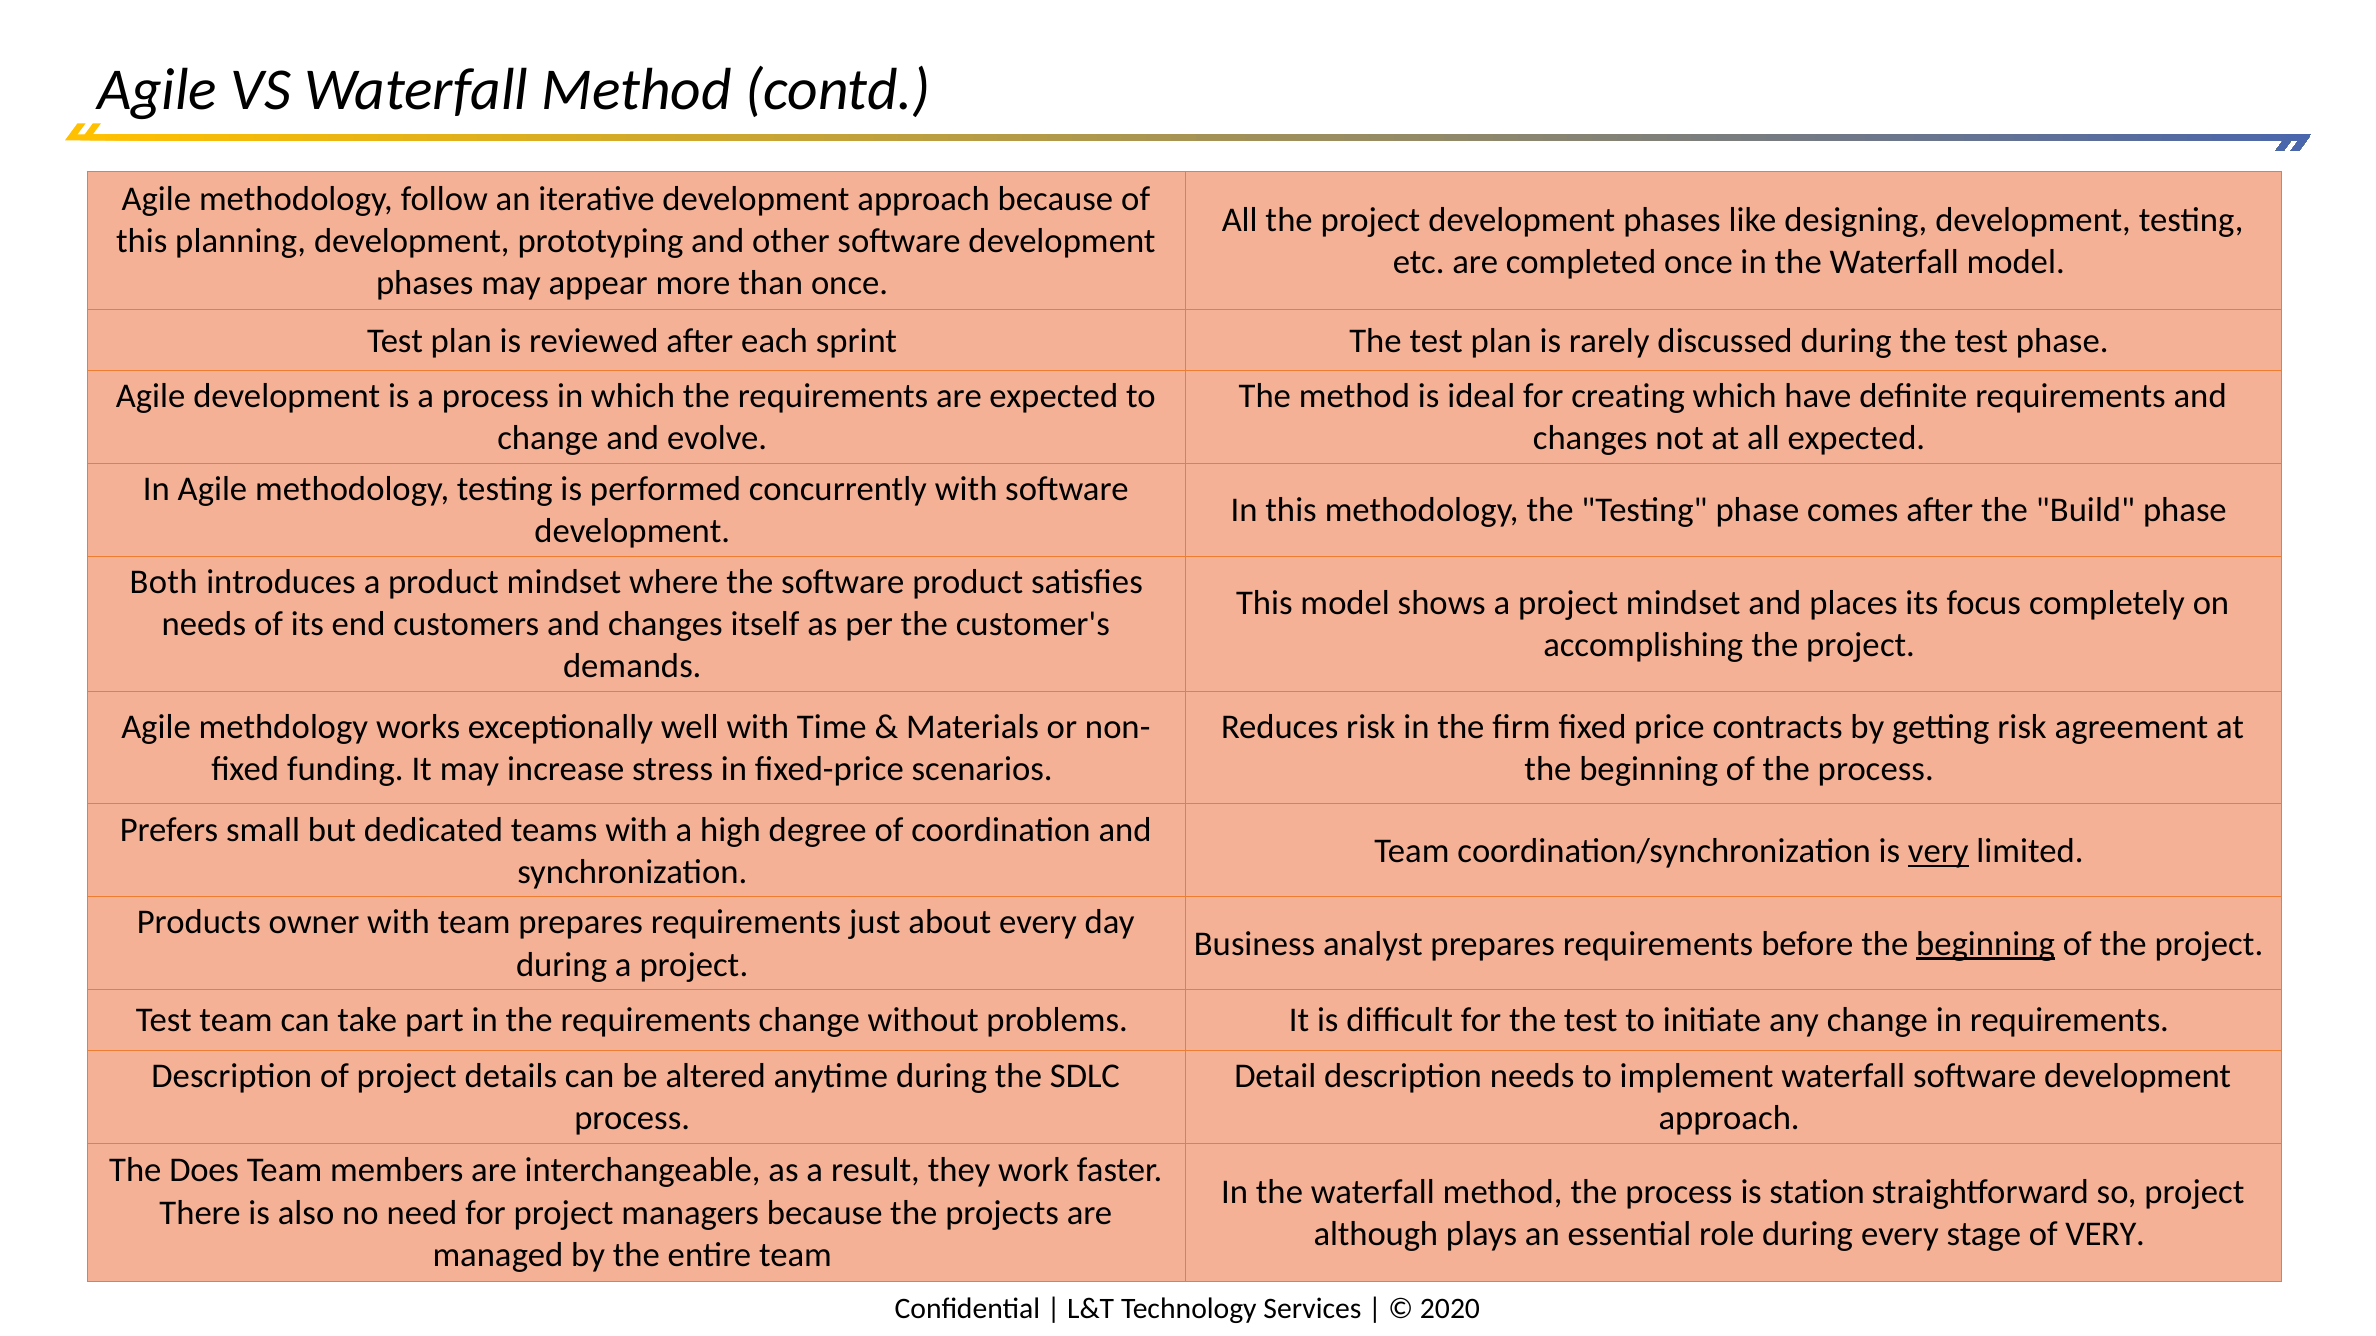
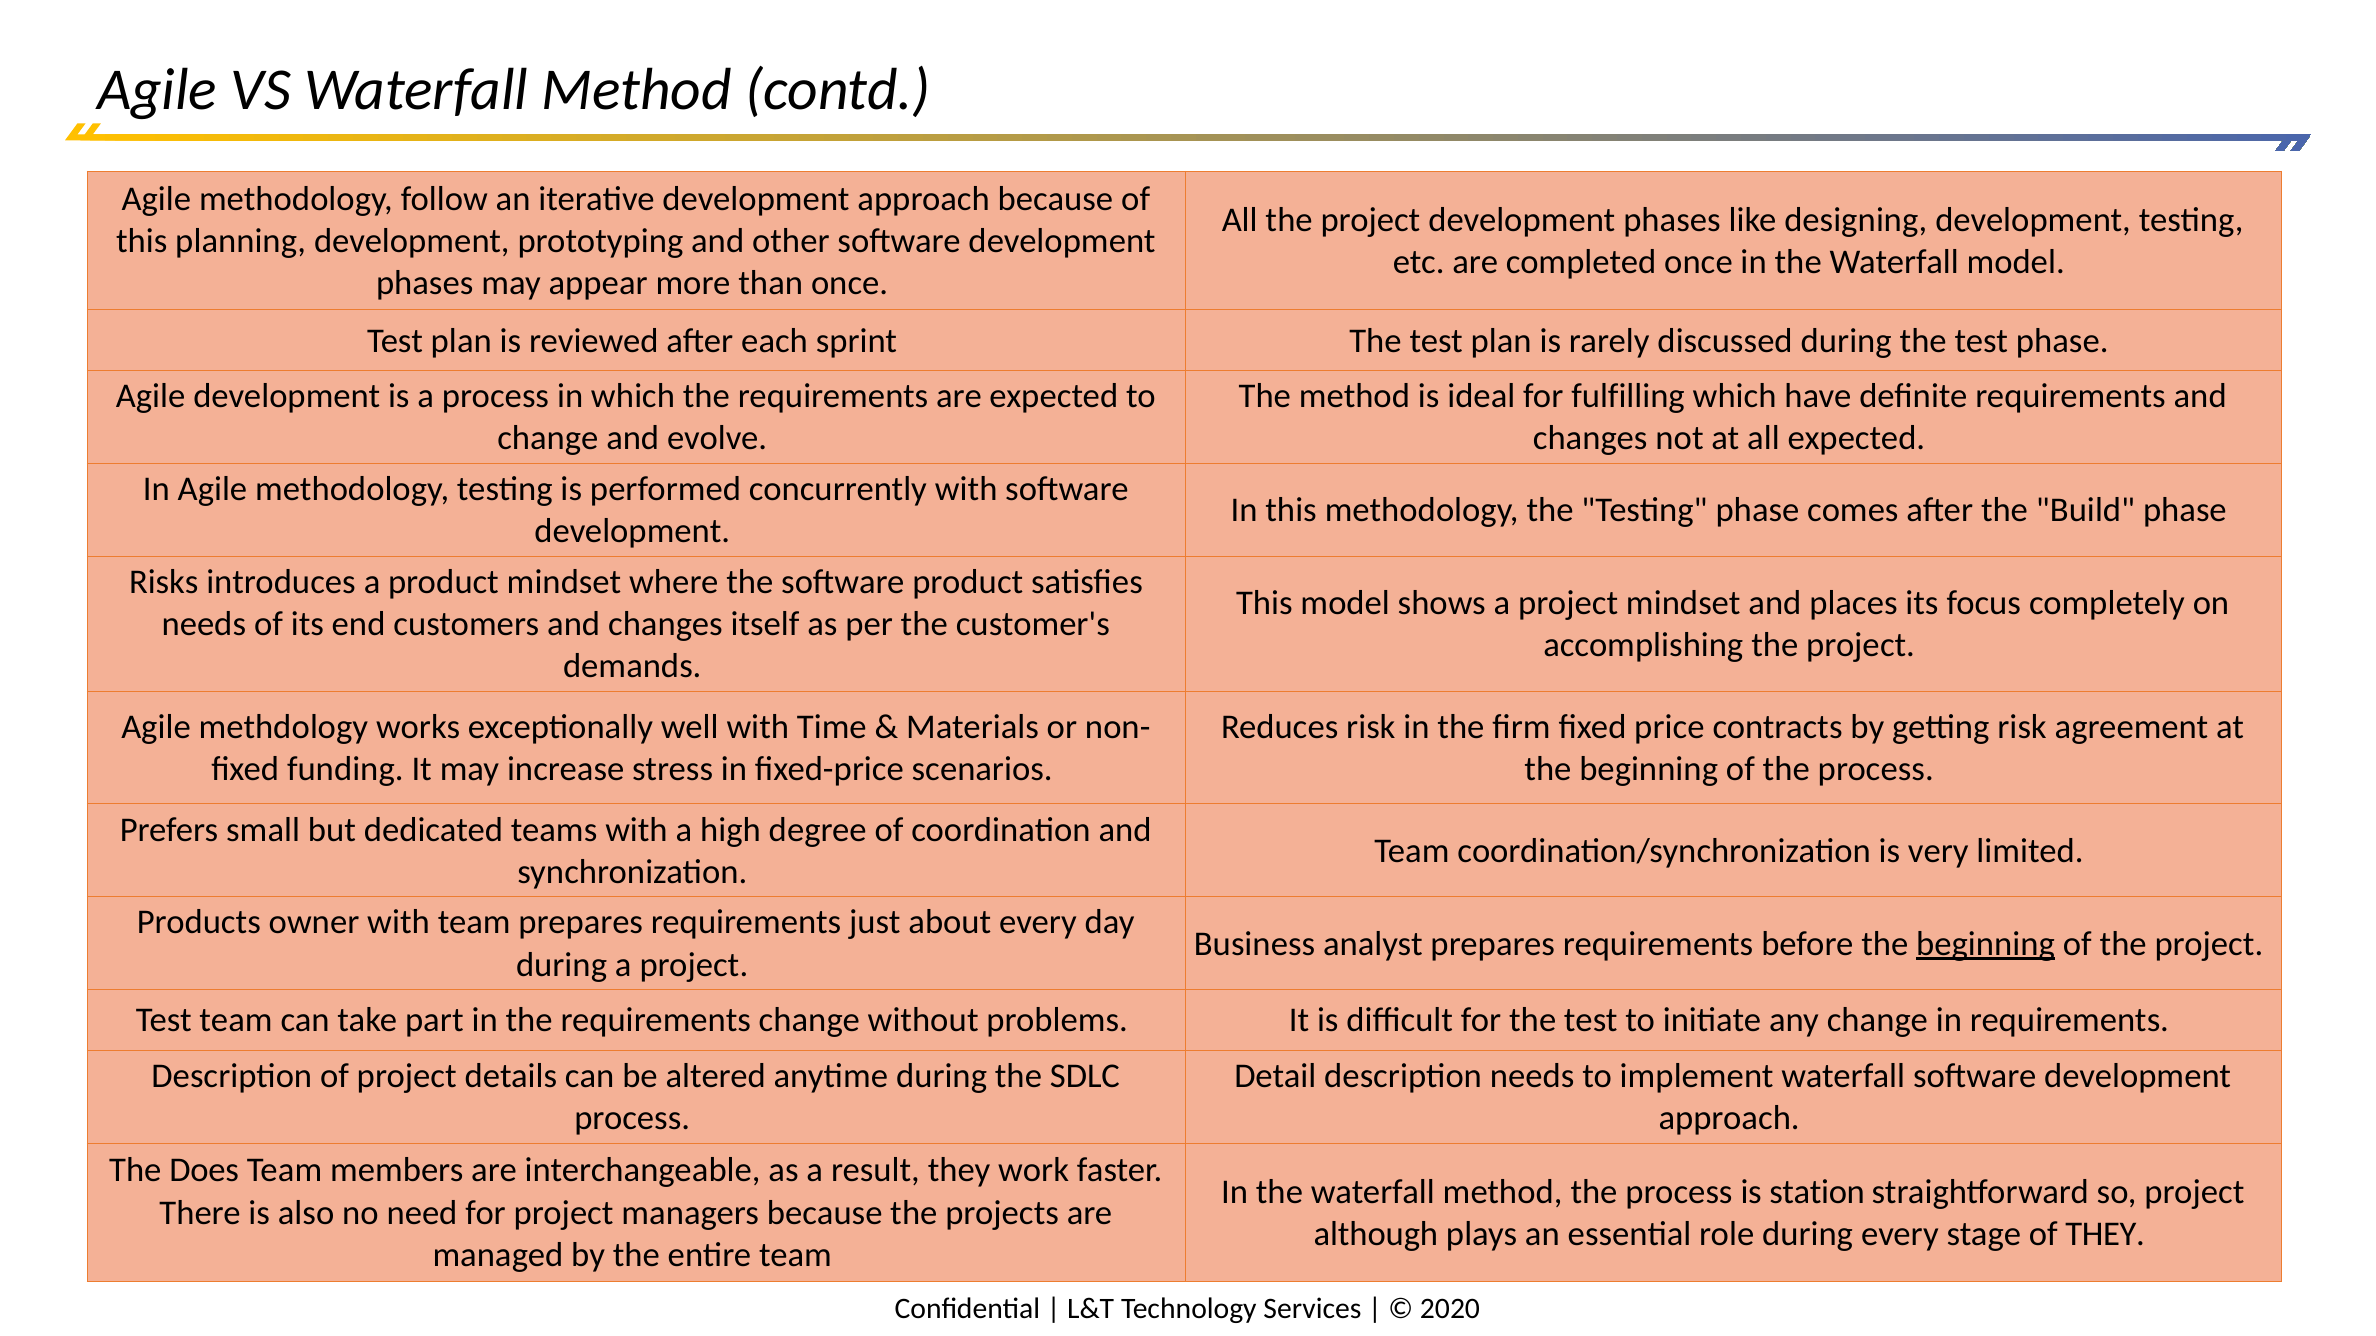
creating: creating -> fulfilling
Both: Both -> Risks
very at (1938, 851) underline: present -> none
of VERY: VERY -> THEY
